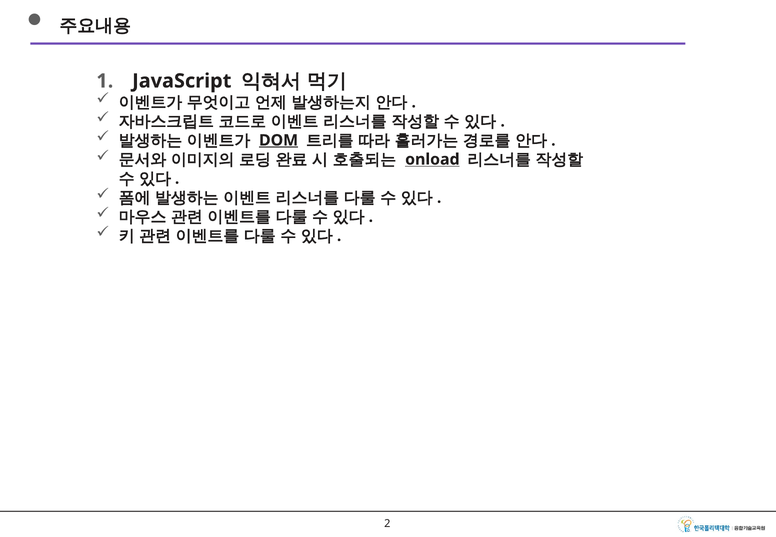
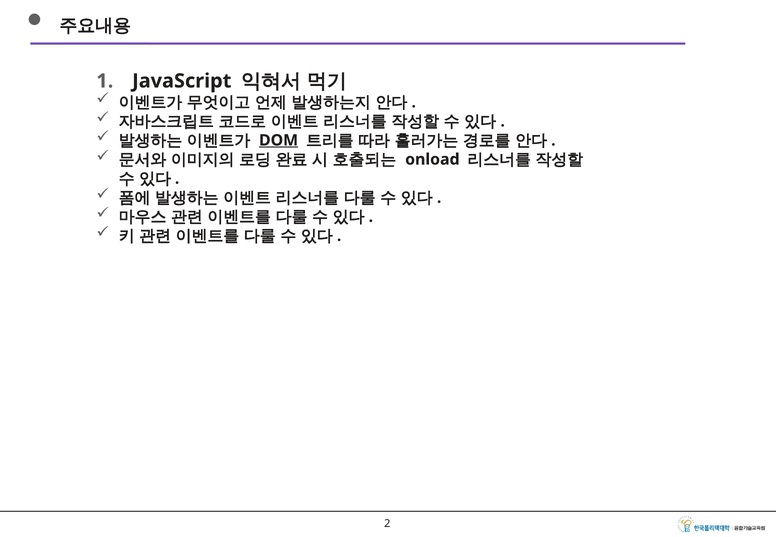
onload underline: present -> none
